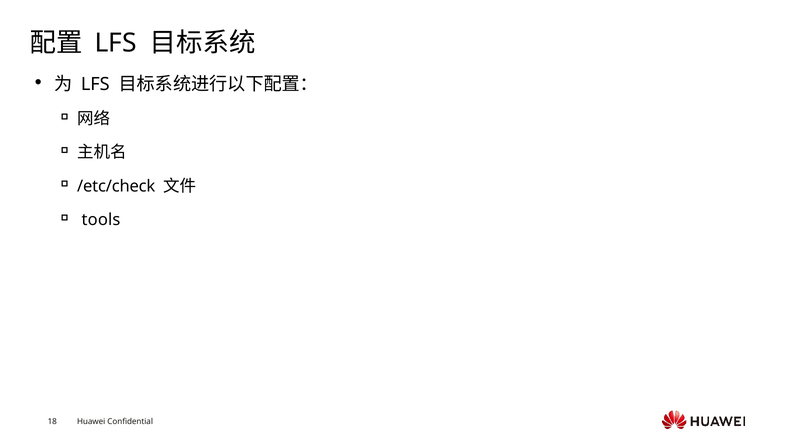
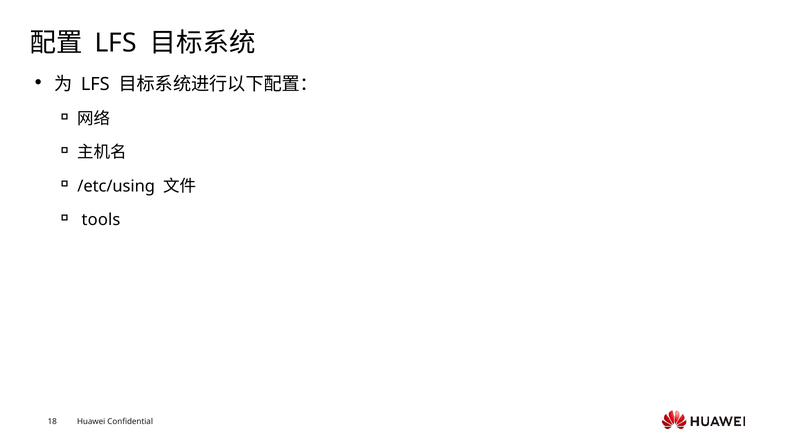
/etc/check: /etc/check -> /etc/using
